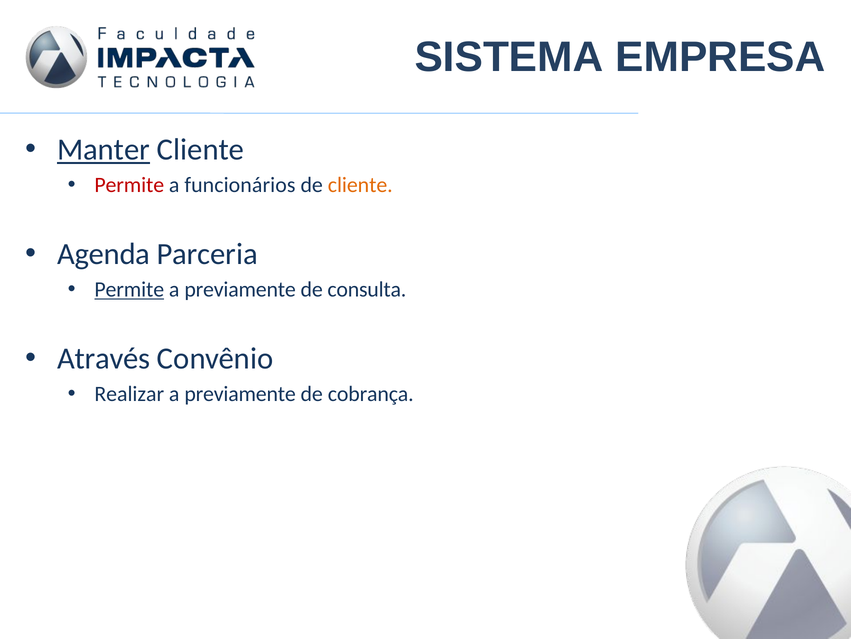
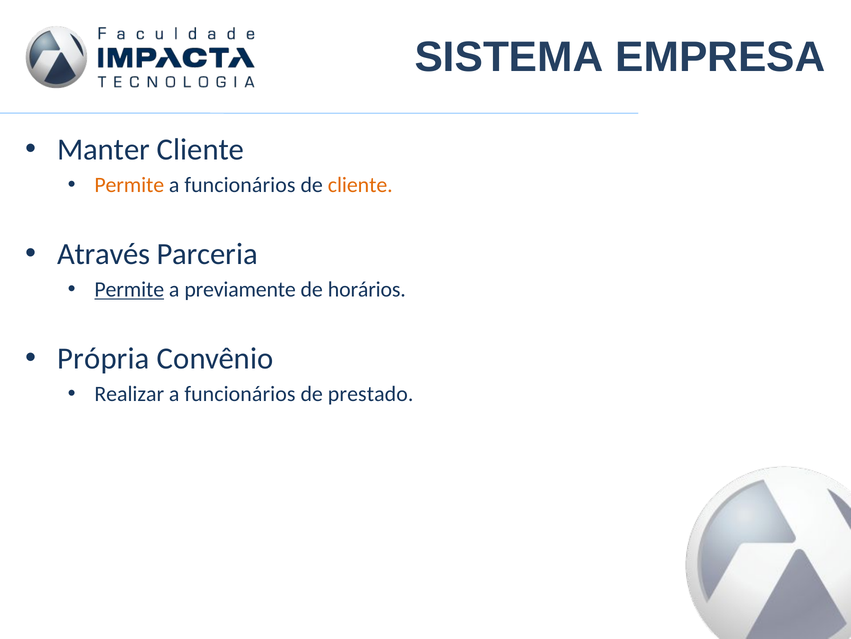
Manter underline: present -> none
Permite at (129, 185) colour: red -> orange
Agenda: Agenda -> Através
consulta: consulta -> horários
Através: Através -> Própria
previamente at (240, 394): previamente -> funcionários
cobrança: cobrança -> prestado
